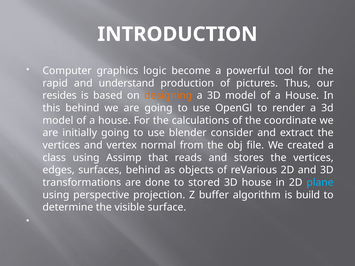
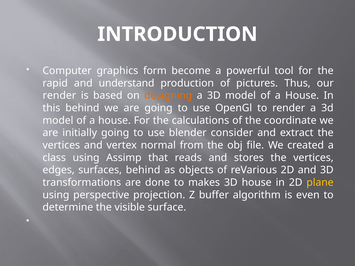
logic: logic -> form
resides at (60, 96): resides -> render
stored: stored -> makes
plane colour: light blue -> yellow
build: build -> even
